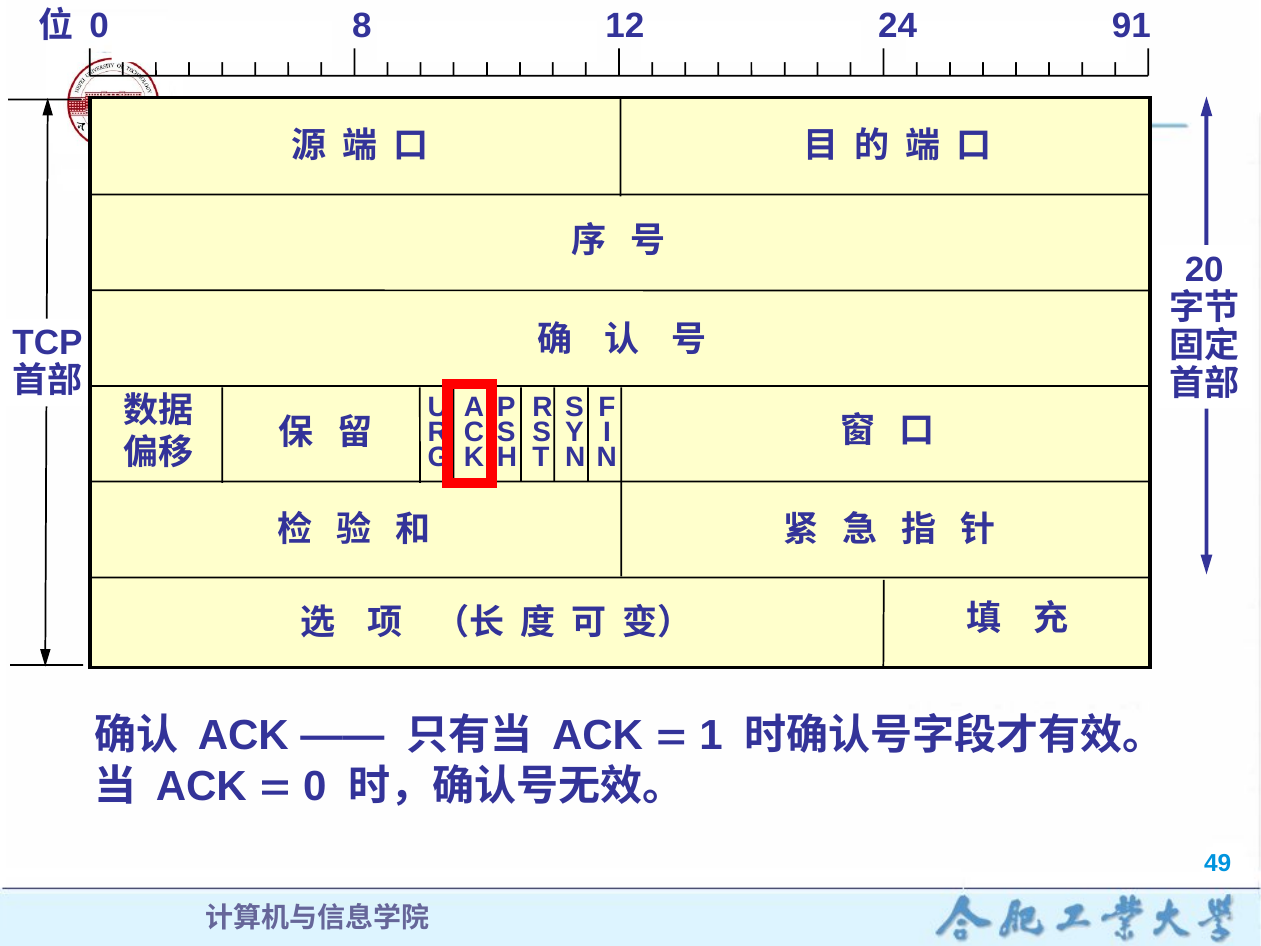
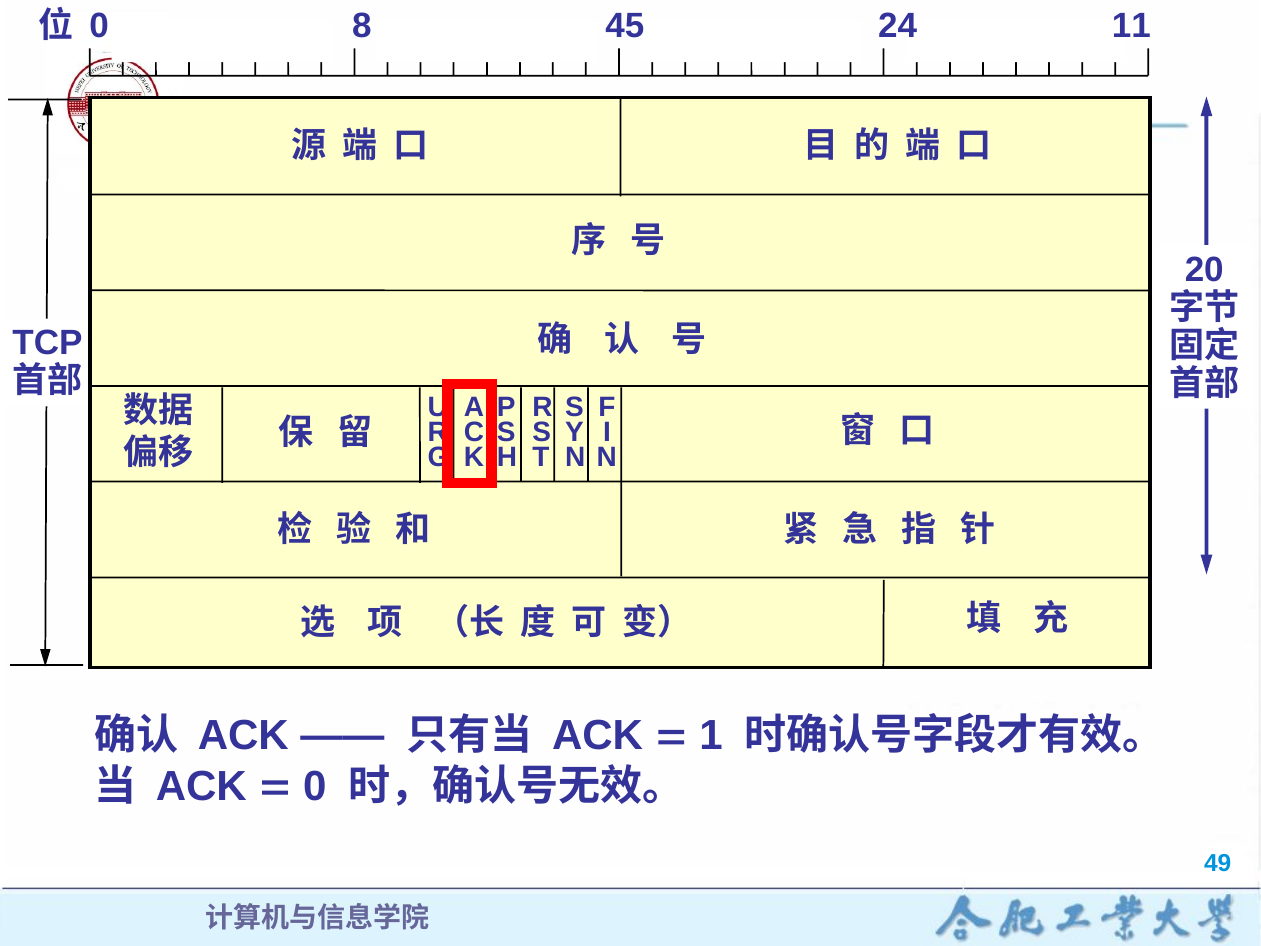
12: 12 -> 45
91: 91 -> 11
